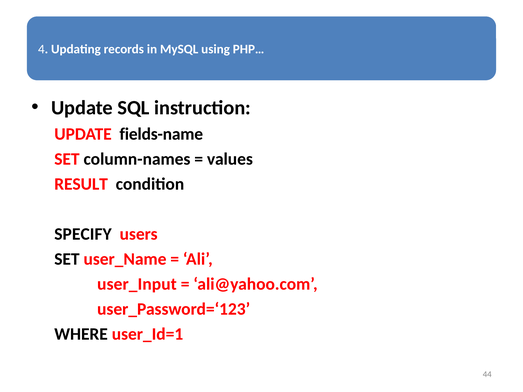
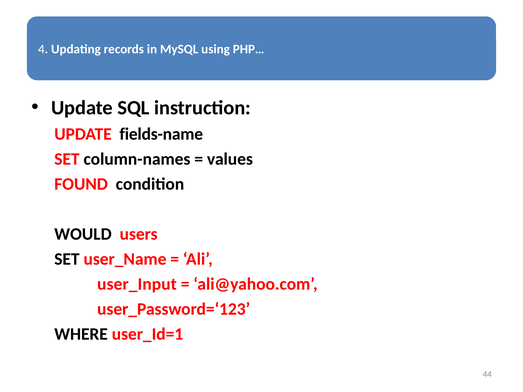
RESULT: RESULT -> FOUND
SPECIFY: SPECIFY -> WOULD
